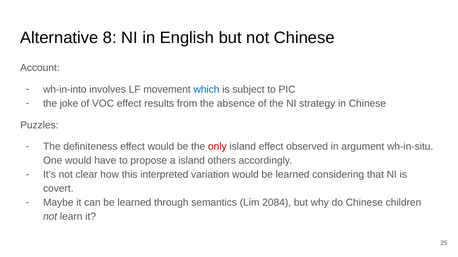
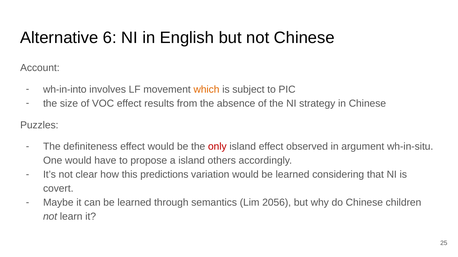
8: 8 -> 6
which colour: blue -> orange
joke: joke -> size
interpreted: interpreted -> predictions
2084: 2084 -> 2056
